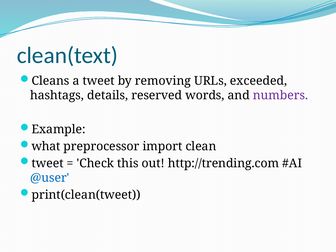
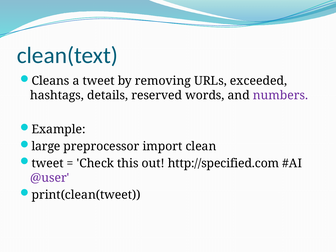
what: what -> large
http://trending.com: http://trending.com -> http://specified.com
@user colour: blue -> purple
